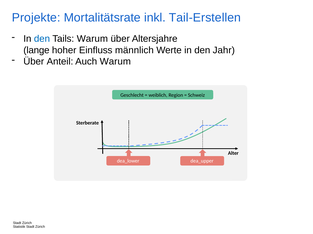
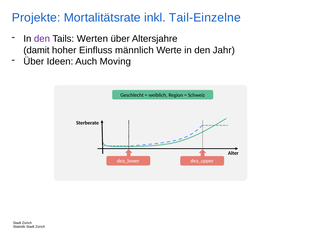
Tail-Erstellen: Tail-Erstellen -> Tail-Einzelne
den at (42, 39) colour: blue -> purple
Tails Warum: Warum -> Werten
lange: lange -> damit
Anteil: Anteil -> Ideen
Auch Warum: Warum -> Moving
